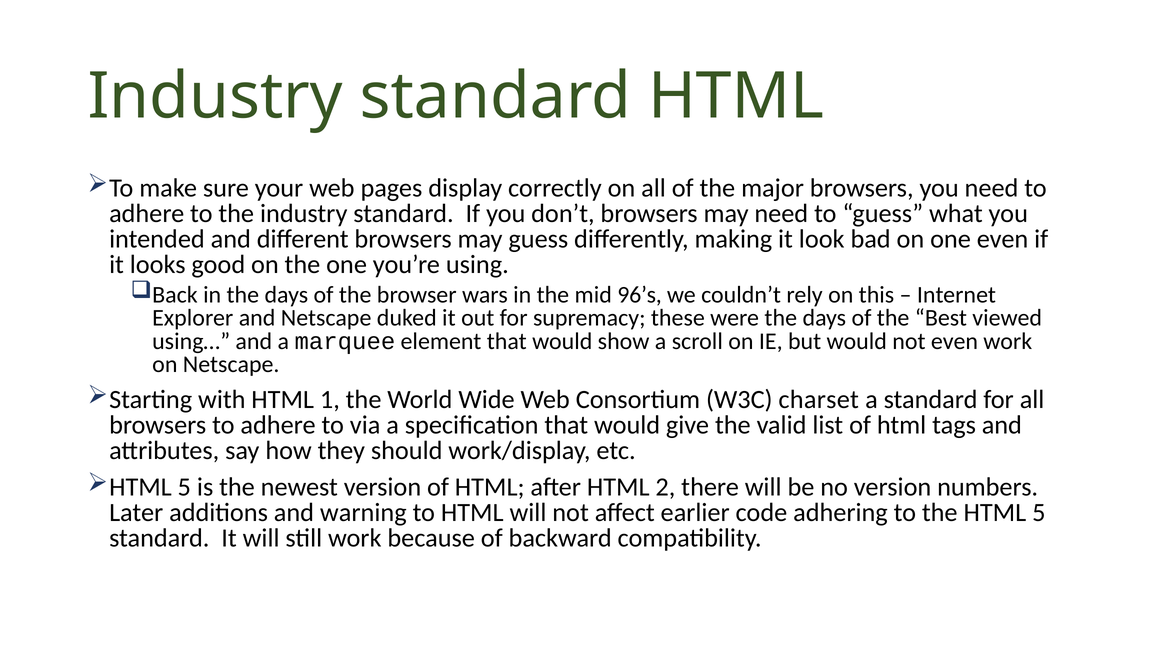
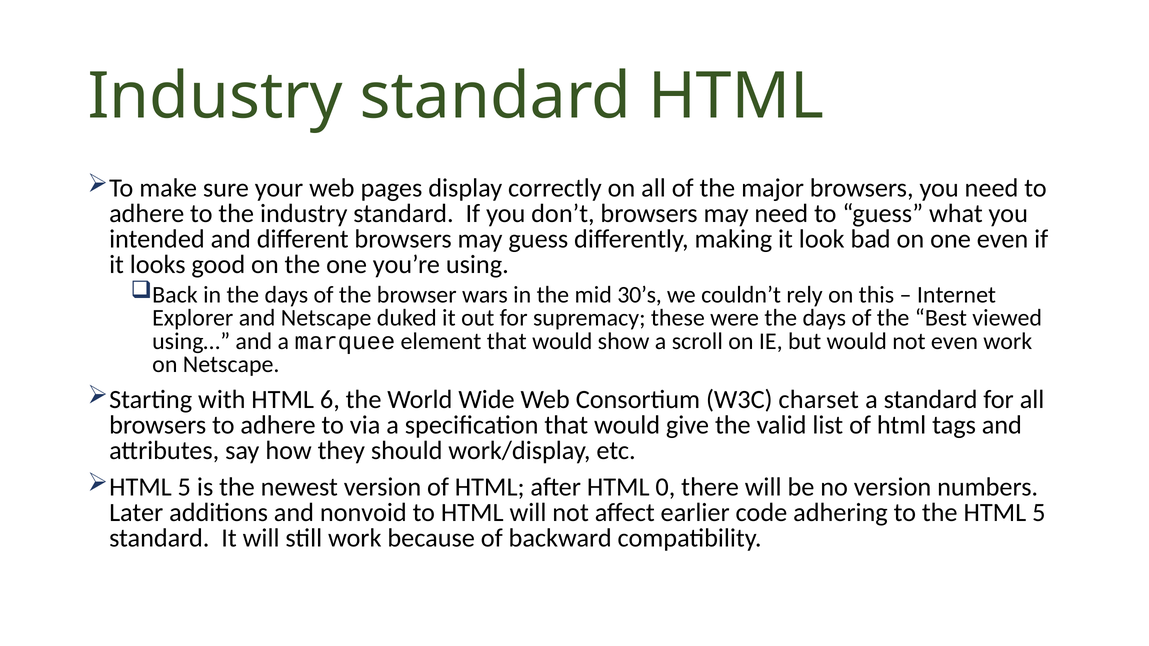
96’s: 96’s -> 30’s
1: 1 -> 6
2: 2 -> 0
warning: warning -> nonvoid
